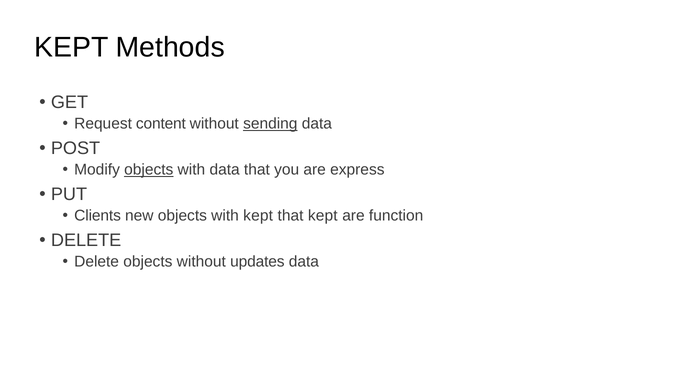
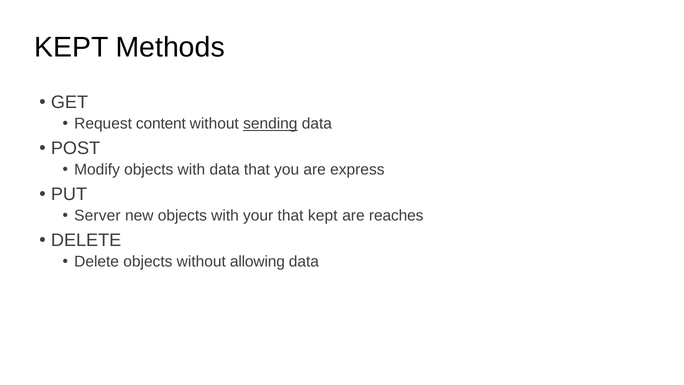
objects at (149, 170) underline: present -> none
Clients: Clients -> Server
with kept: kept -> your
function: function -> reaches
updates: updates -> allowing
